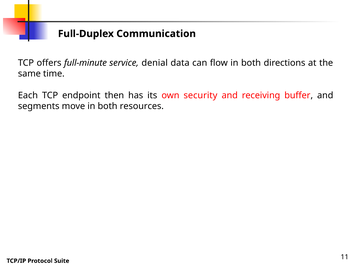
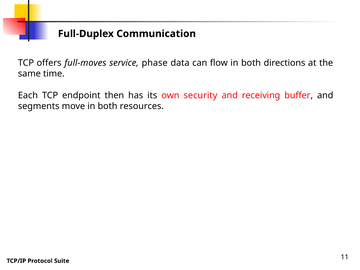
full-minute: full-minute -> full-moves
denial: denial -> phase
